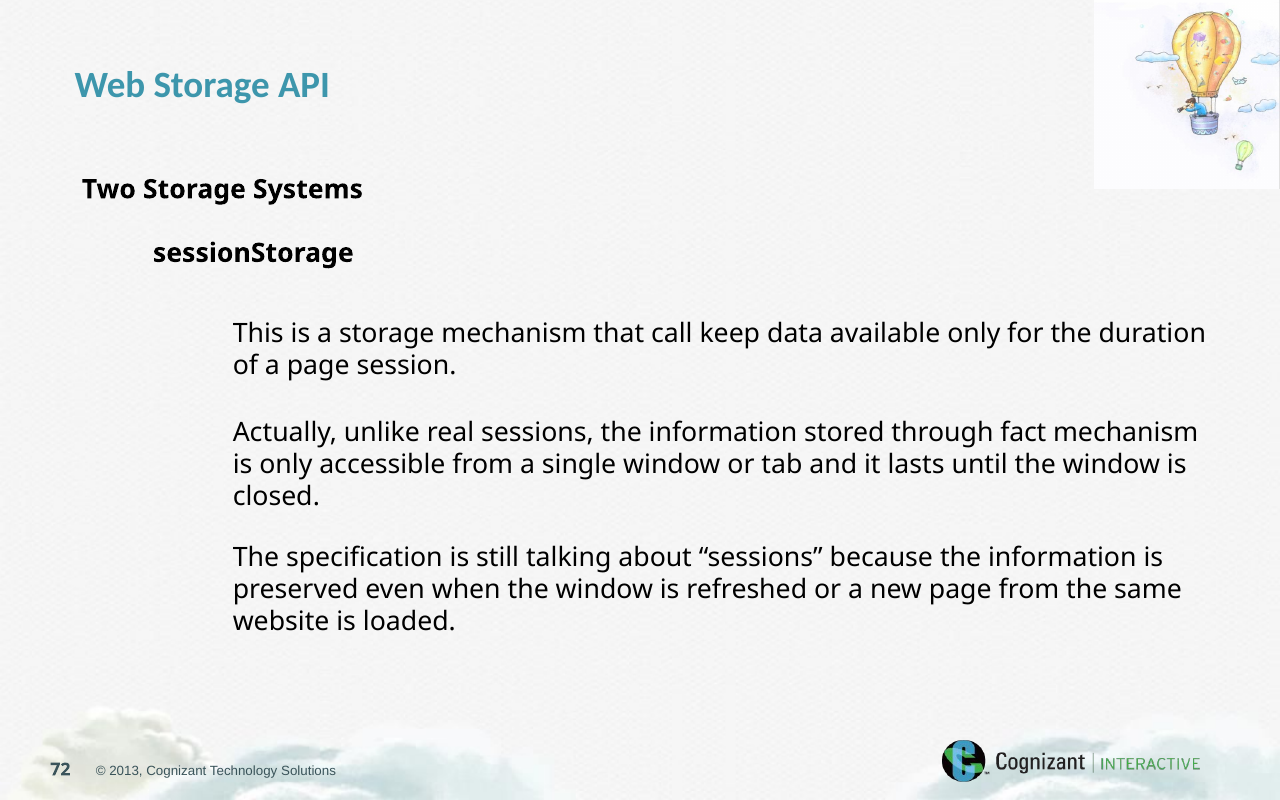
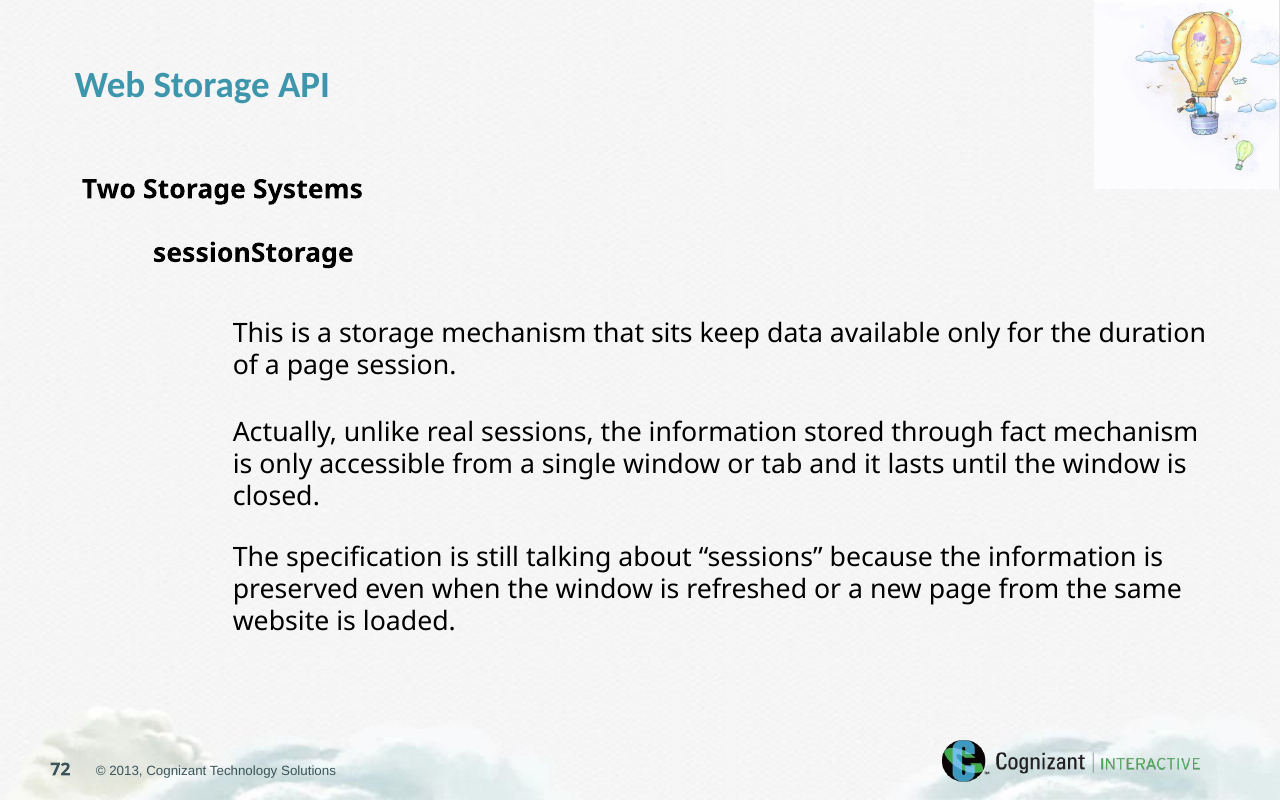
call: call -> sits
